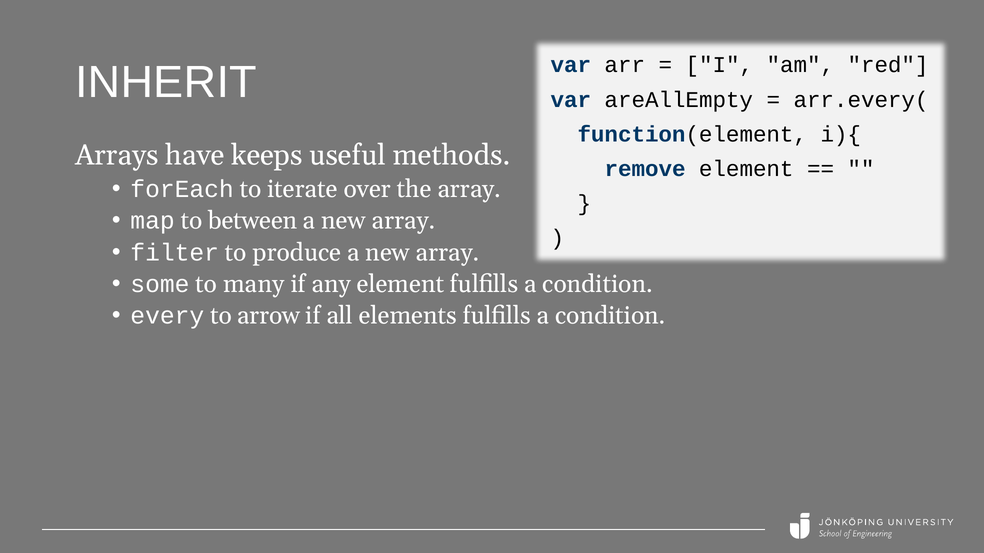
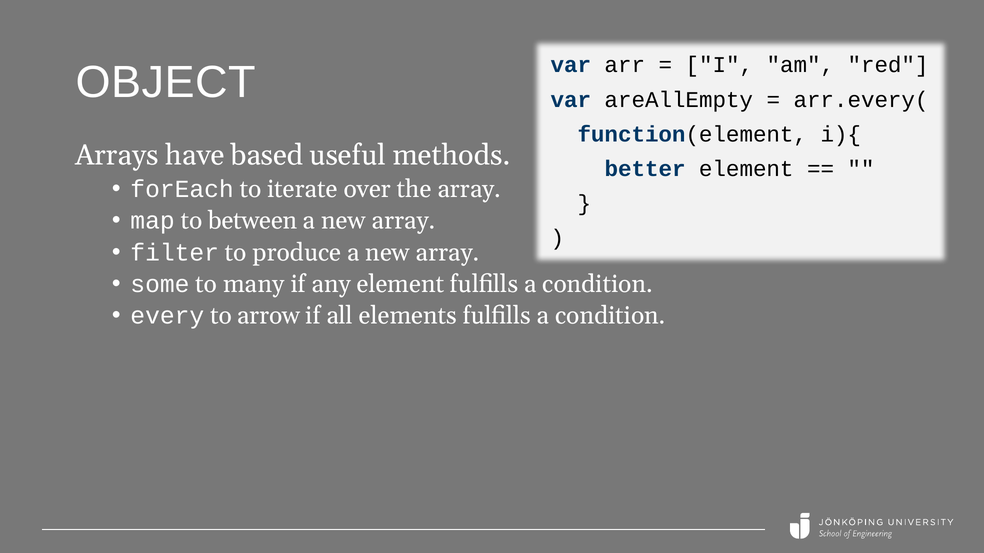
INHERIT: INHERIT -> OBJECT
keeps: keeps -> based
remove: remove -> better
